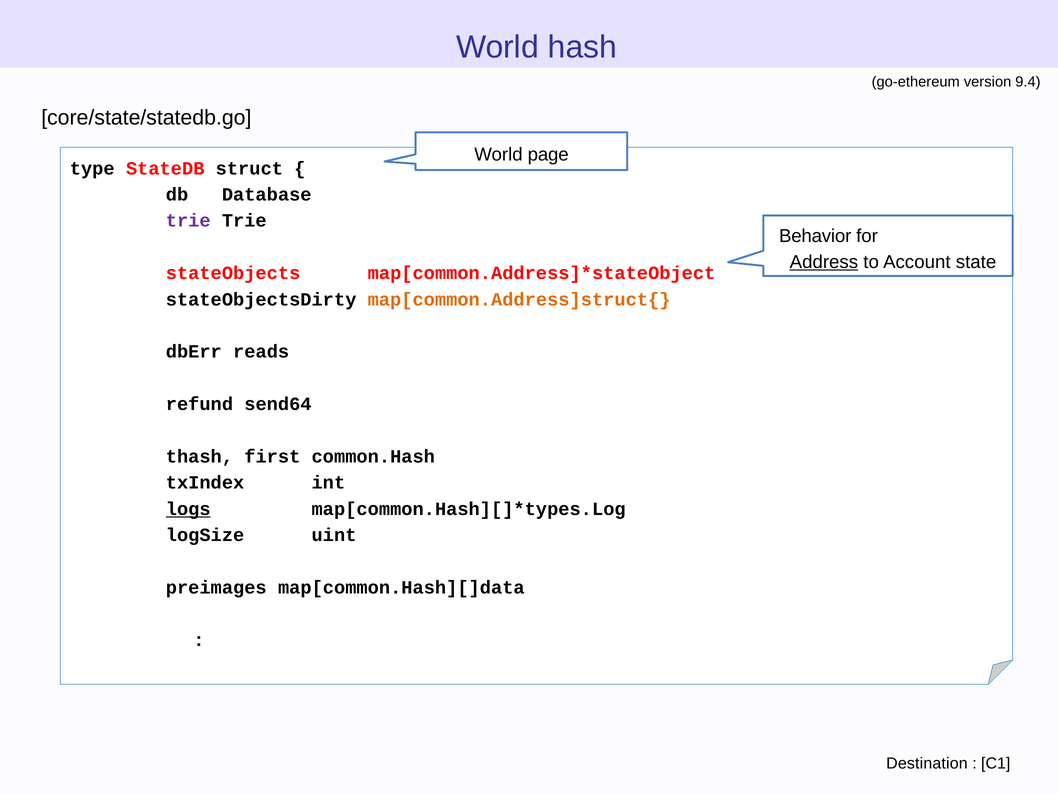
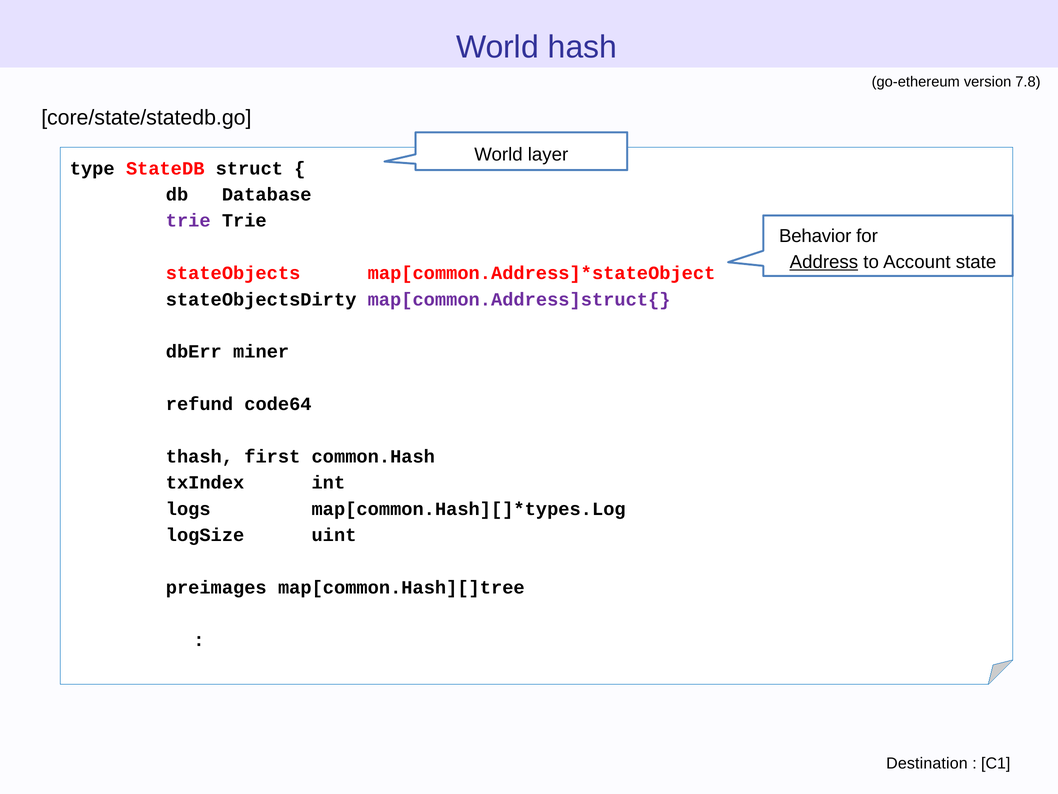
9.4: 9.4 -> 7.8
page: page -> layer
map[common.Address]struct{ colour: orange -> purple
reads: reads -> miner
send64: send64 -> code64
logs underline: present -> none
map[common.Hash][]data: map[common.Hash][]data -> map[common.Hash][]tree
